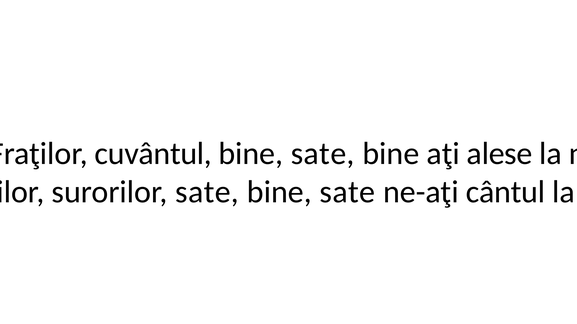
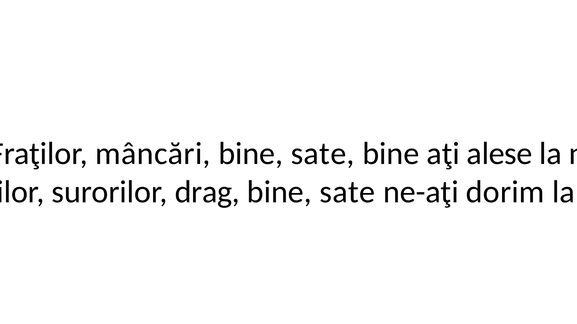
cuvântul: cuvântul -> mâncări
surorilor sate: sate -> drag
cântul: cântul -> dorim
